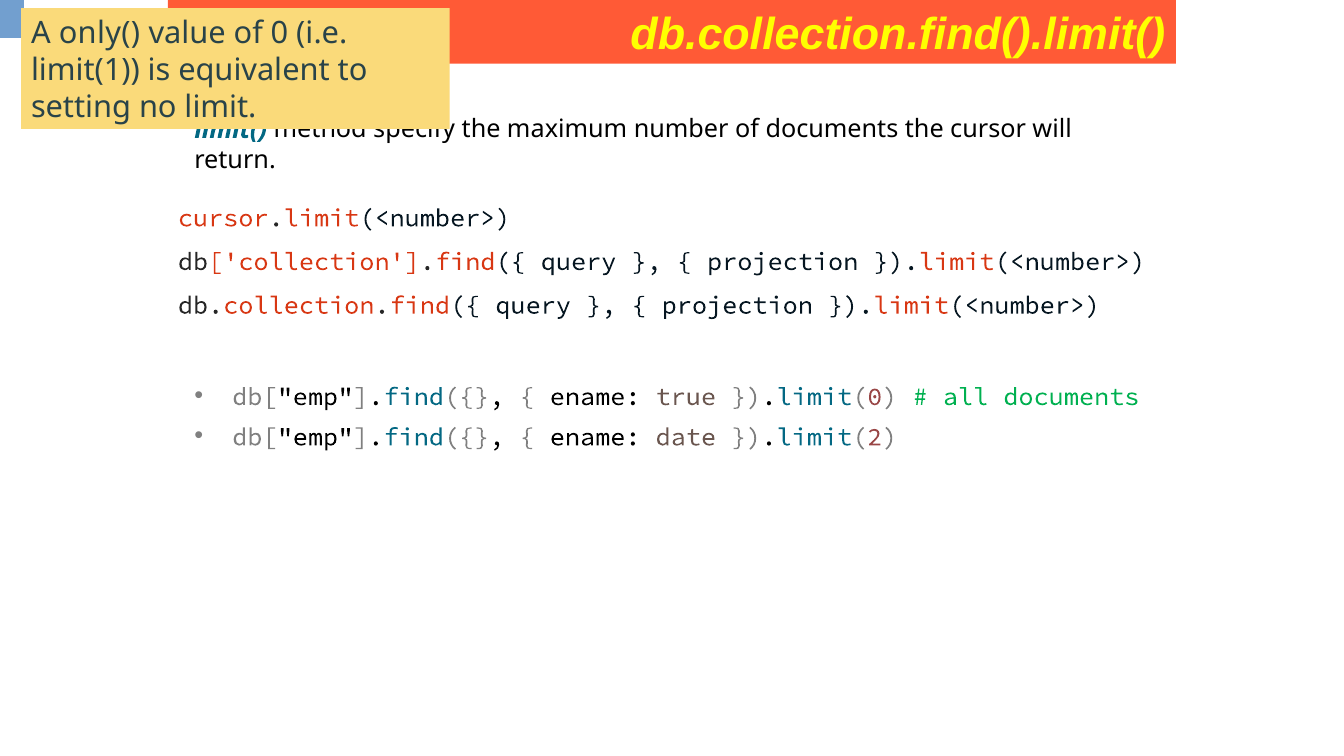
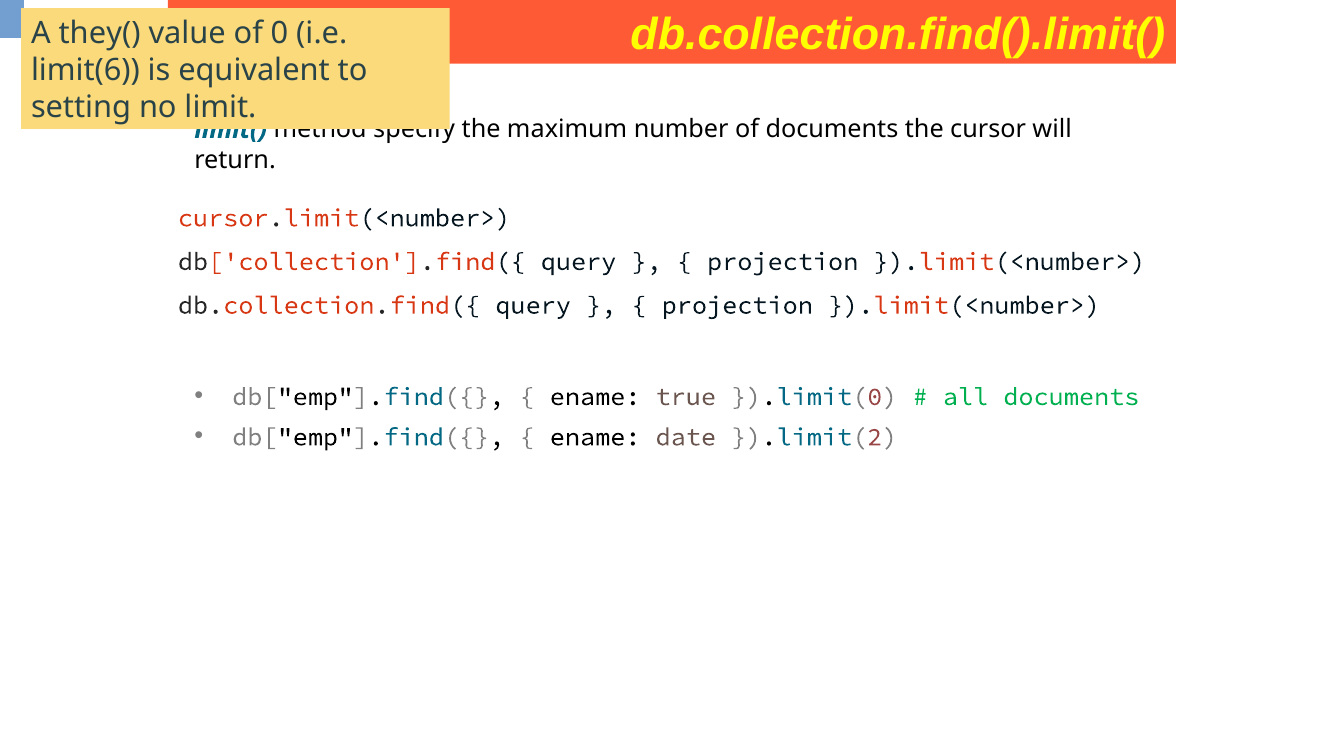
only(: only( -> they(
limit(1: limit(1 -> limit(6
